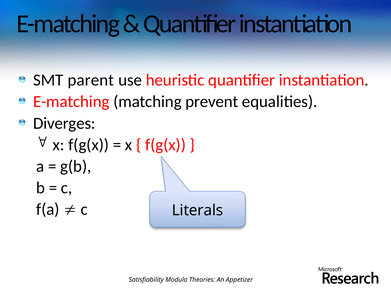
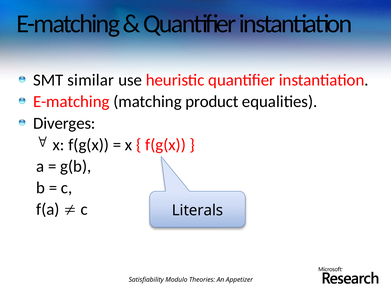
parent: parent -> similar
prevent: prevent -> product
